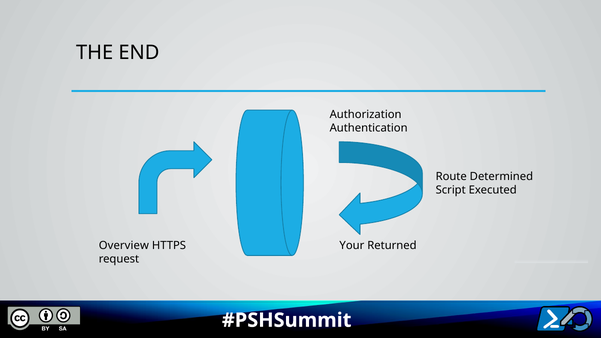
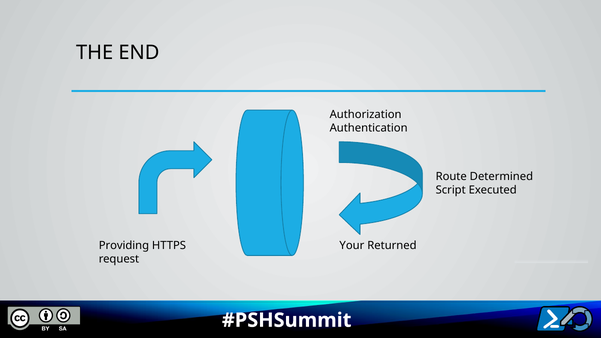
Overview: Overview -> Providing
